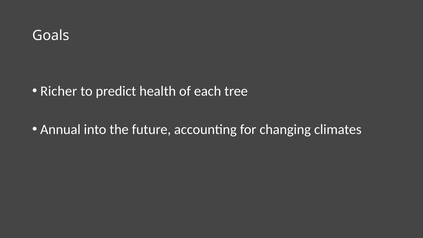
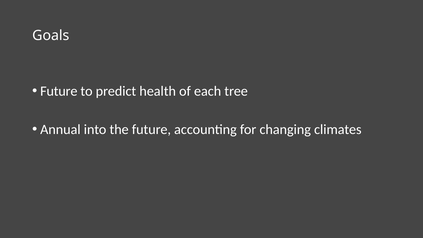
Richer at (59, 91): Richer -> Future
